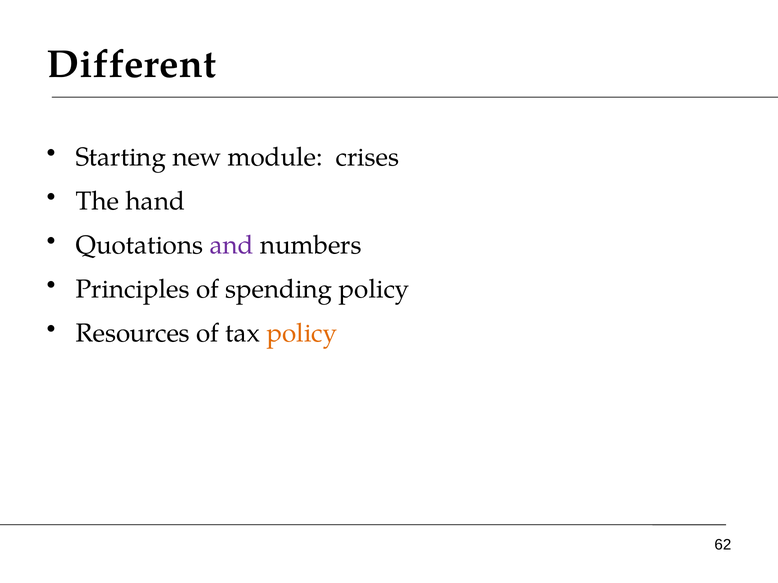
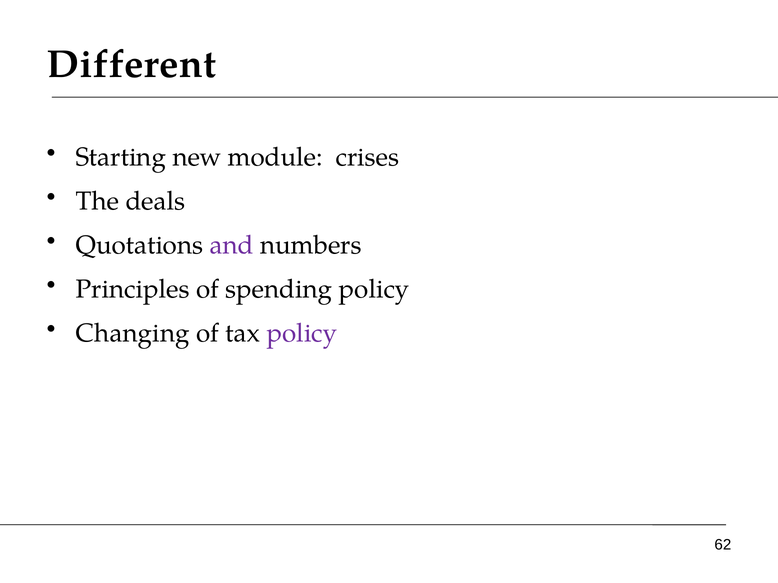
hand: hand -> deals
Resources: Resources -> Changing
policy at (302, 334) colour: orange -> purple
